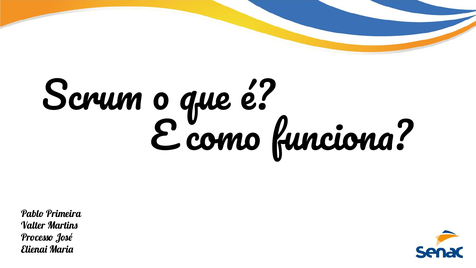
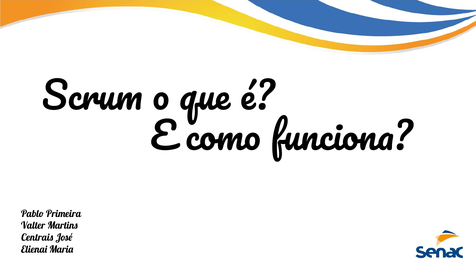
Processo: Processo -> Centrais
